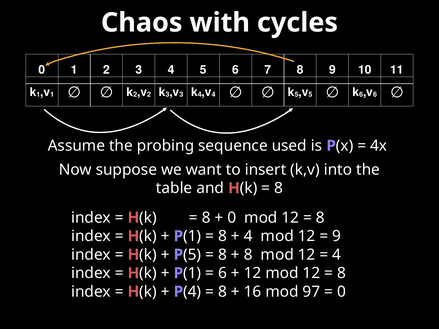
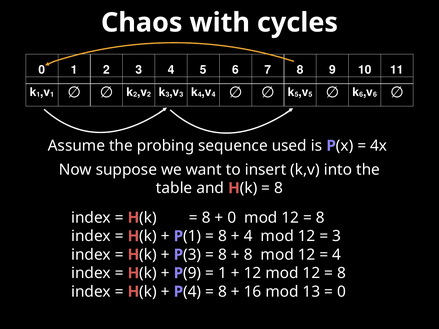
9 at (337, 236): 9 -> 3
5 at (192, 255): 5 -> 3
1 at (192, 273): 1 -> 9
6 at (223, 273): 6 -> 1
97: 97 -> 13
